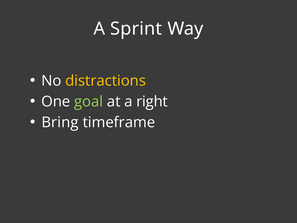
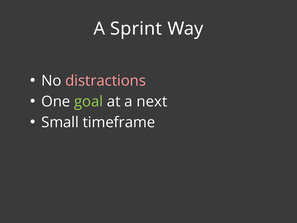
distractions colour: yellow -> pink
right: right -> next
Bring: Bring -> Small
